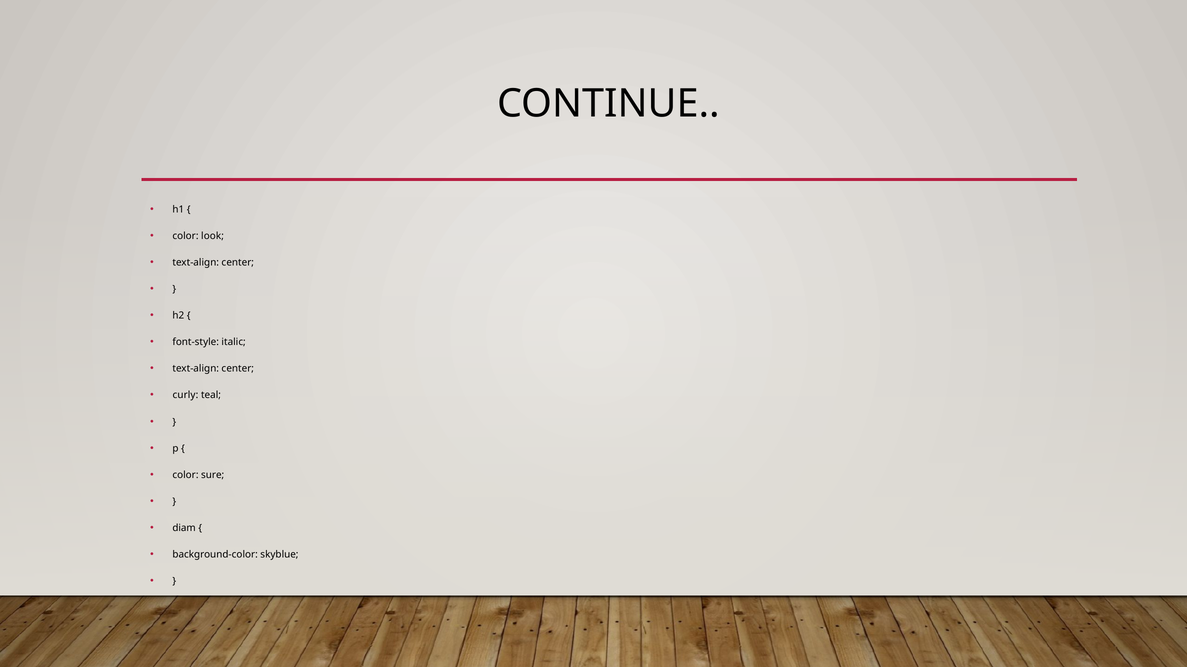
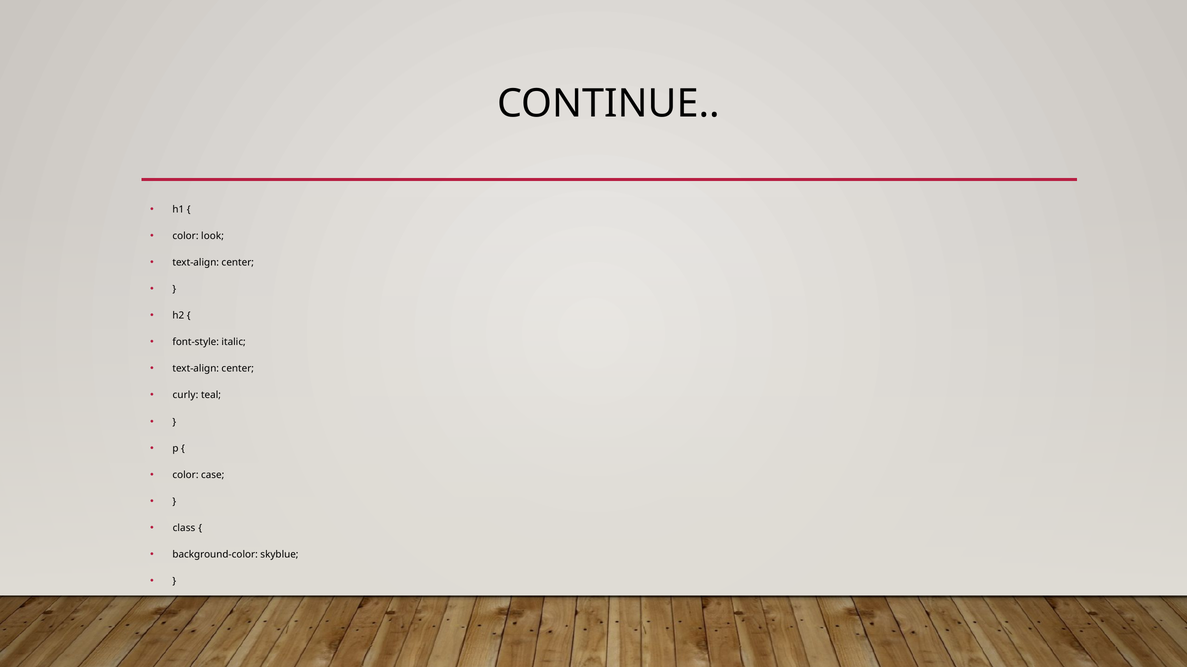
sure: sure -> case
diam: diam -> class
